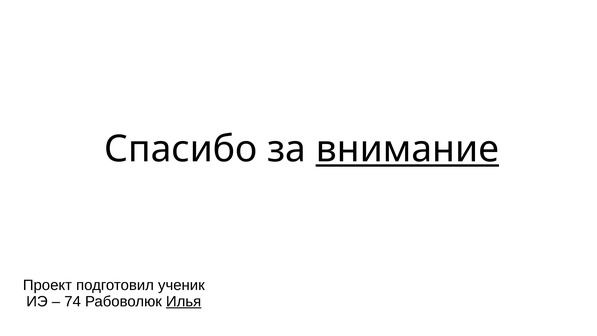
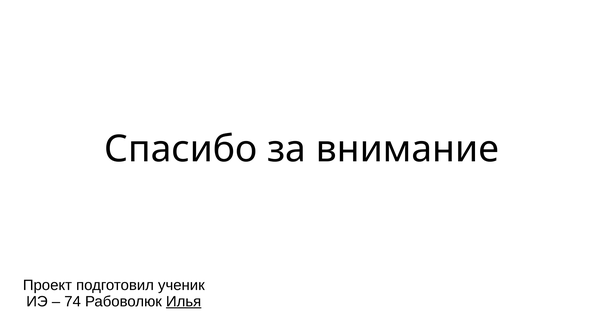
внимание underline: present -> none
